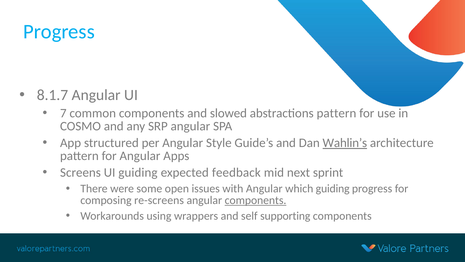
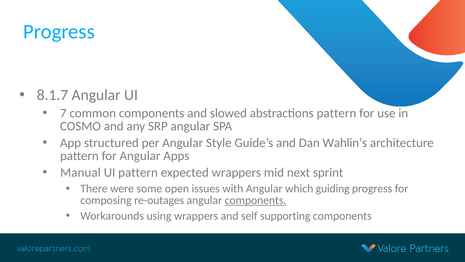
Wahlin’s underline: present -> none
Screens: Screens -> Manual
UI guiding: guiding -> pattern
expected feedback: feedback -> wrappers
re-screens: re-screens -> re-outages
